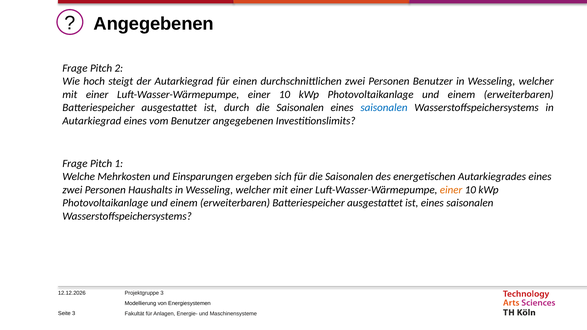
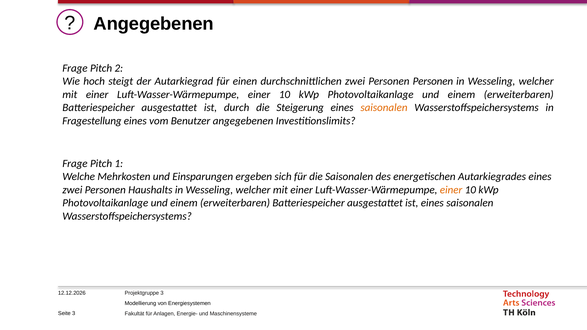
Personen Benutzer: Benutzer -> Personen
durch die Saisonalen: Saisonalen -> Steigerung
saisonalen at (384, 108) colour: blue -> orange
Autarkiegrad at (92, 121): Autarkiegrad -> Fragestellung
